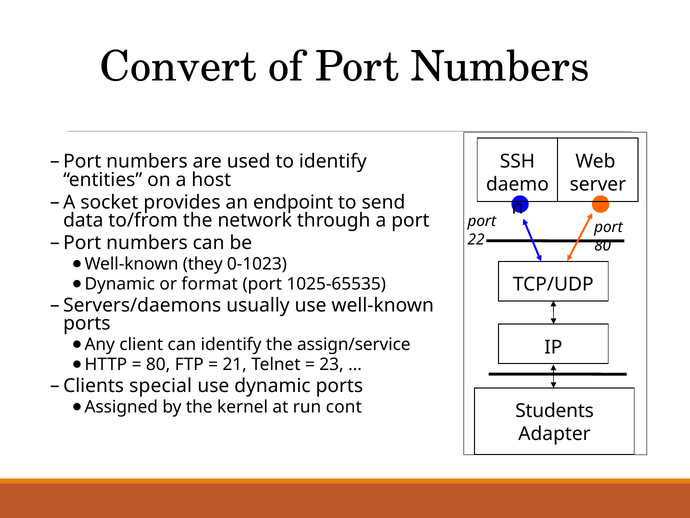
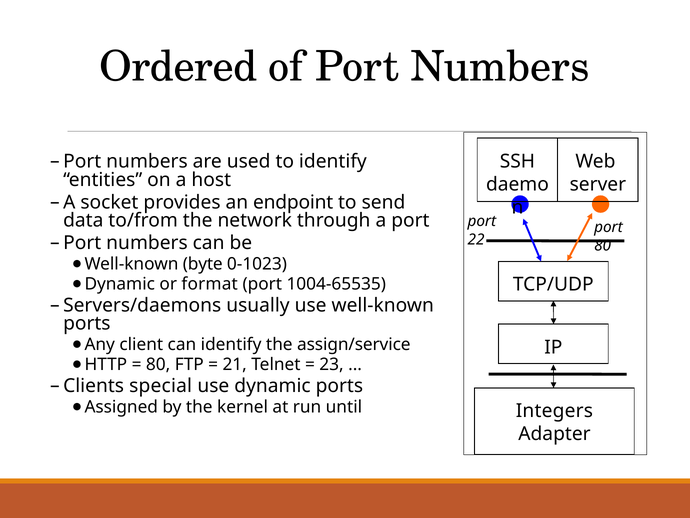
Convert: Convert -> Ordered
they: they -> byte
1025-65535: 1025-65535 -> 1004-65535
cont: cont -> until
Students: Students -> Integers
